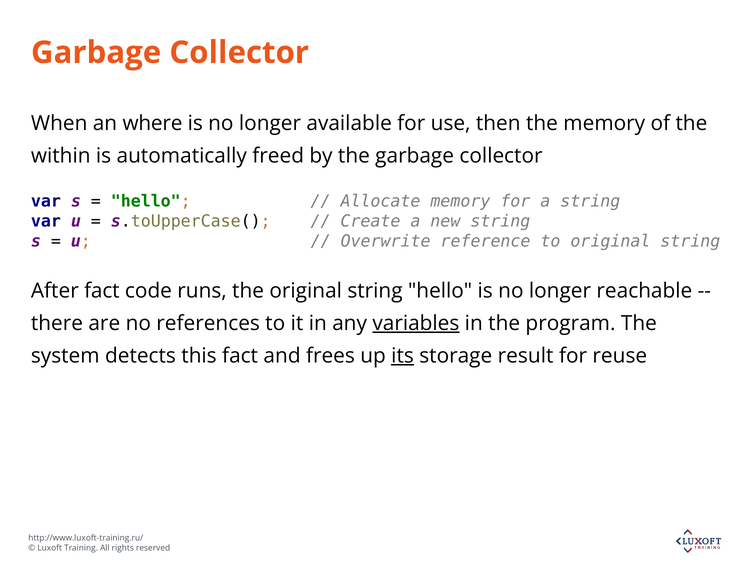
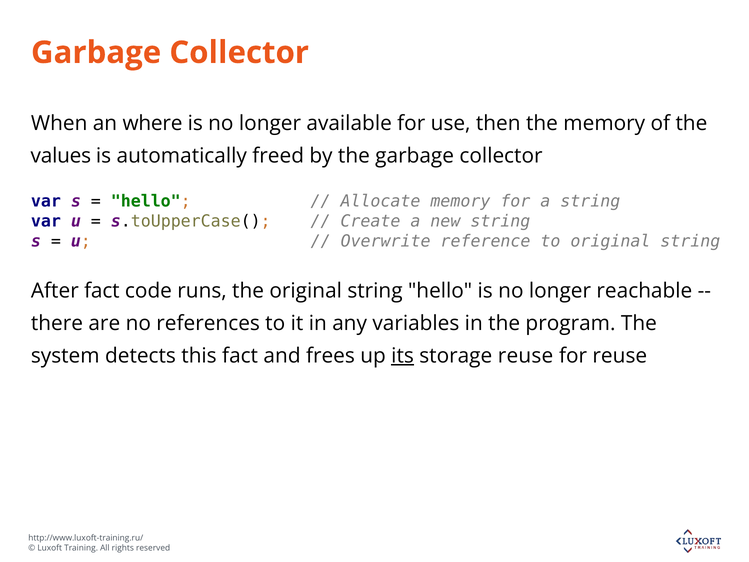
within: within -> values
variables underline: present -> none
storage result: result -> reuse
